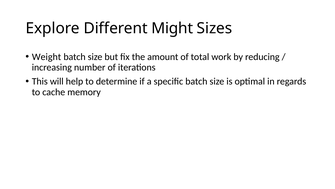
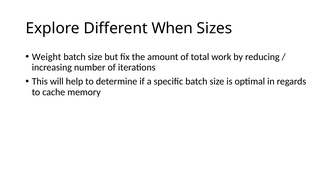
Might: Might -> When
